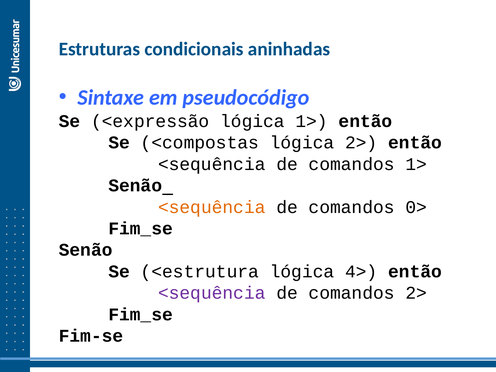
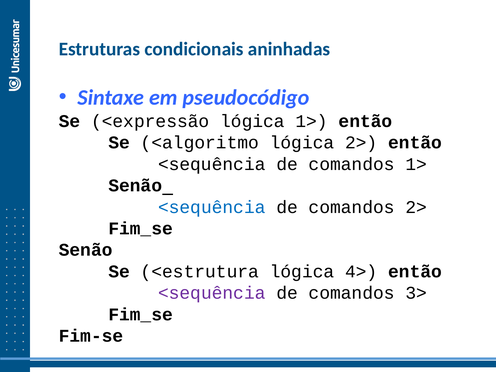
<compostas: <compostas -> <algoritmo
<sequência at (212, 207) colour: orange -> blue
comandos 0>: 0> -> 2>
comandos 2>: 2> -> 3>
